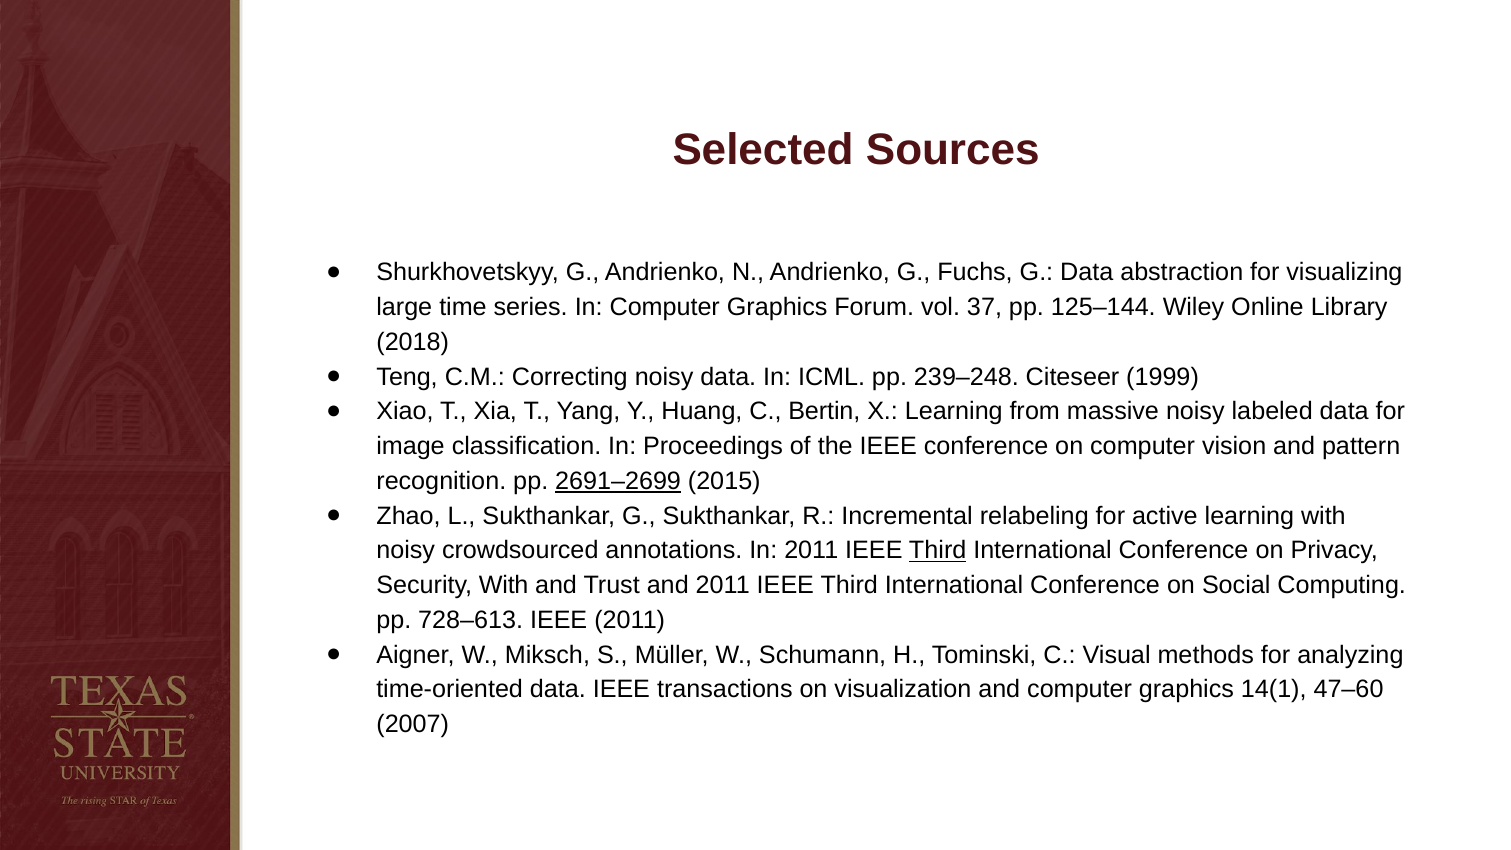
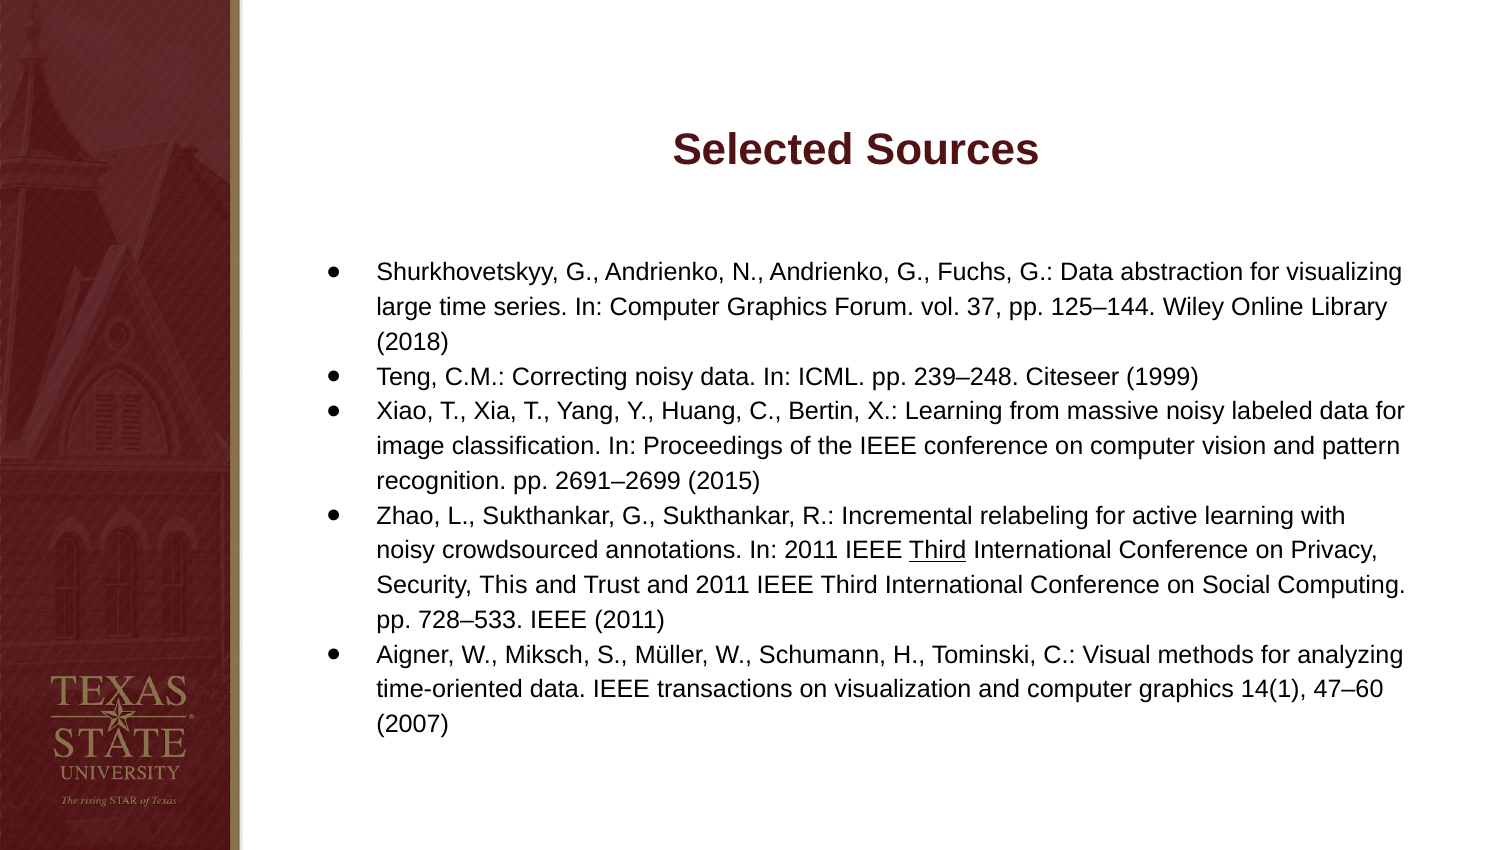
2691–2699 underline: present -> none
Security With: With -> This
728–613: 728–613 -> 728–533
